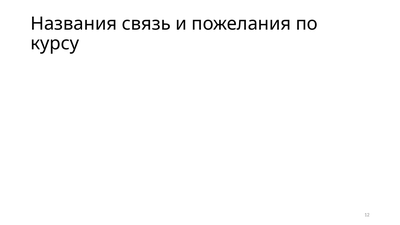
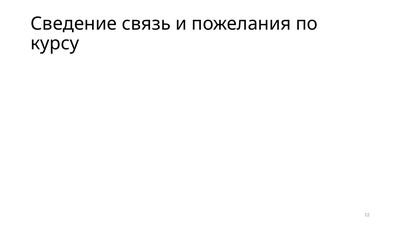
Названия: Названия -> Сведение
